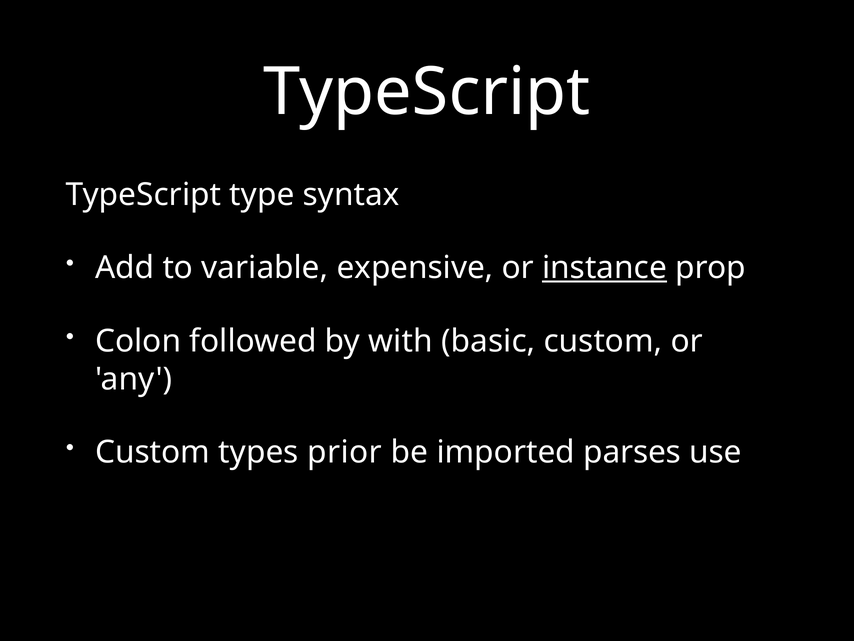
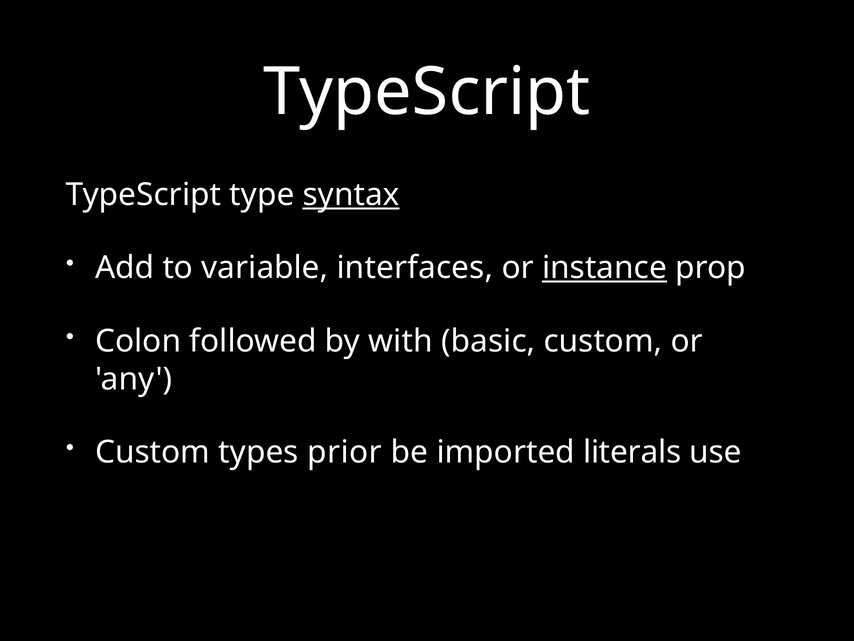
syntax underline: none -> present
expensive: expensive -> interfaces
parses: parses -> literals
